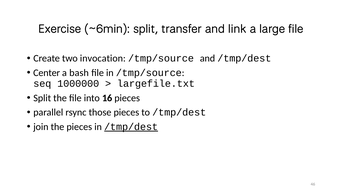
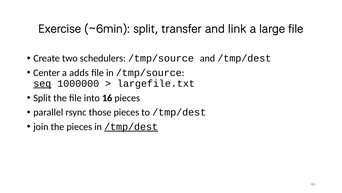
invocation: invocation -> schedulers
bash: bash -> adds
seq underline: none -> present
